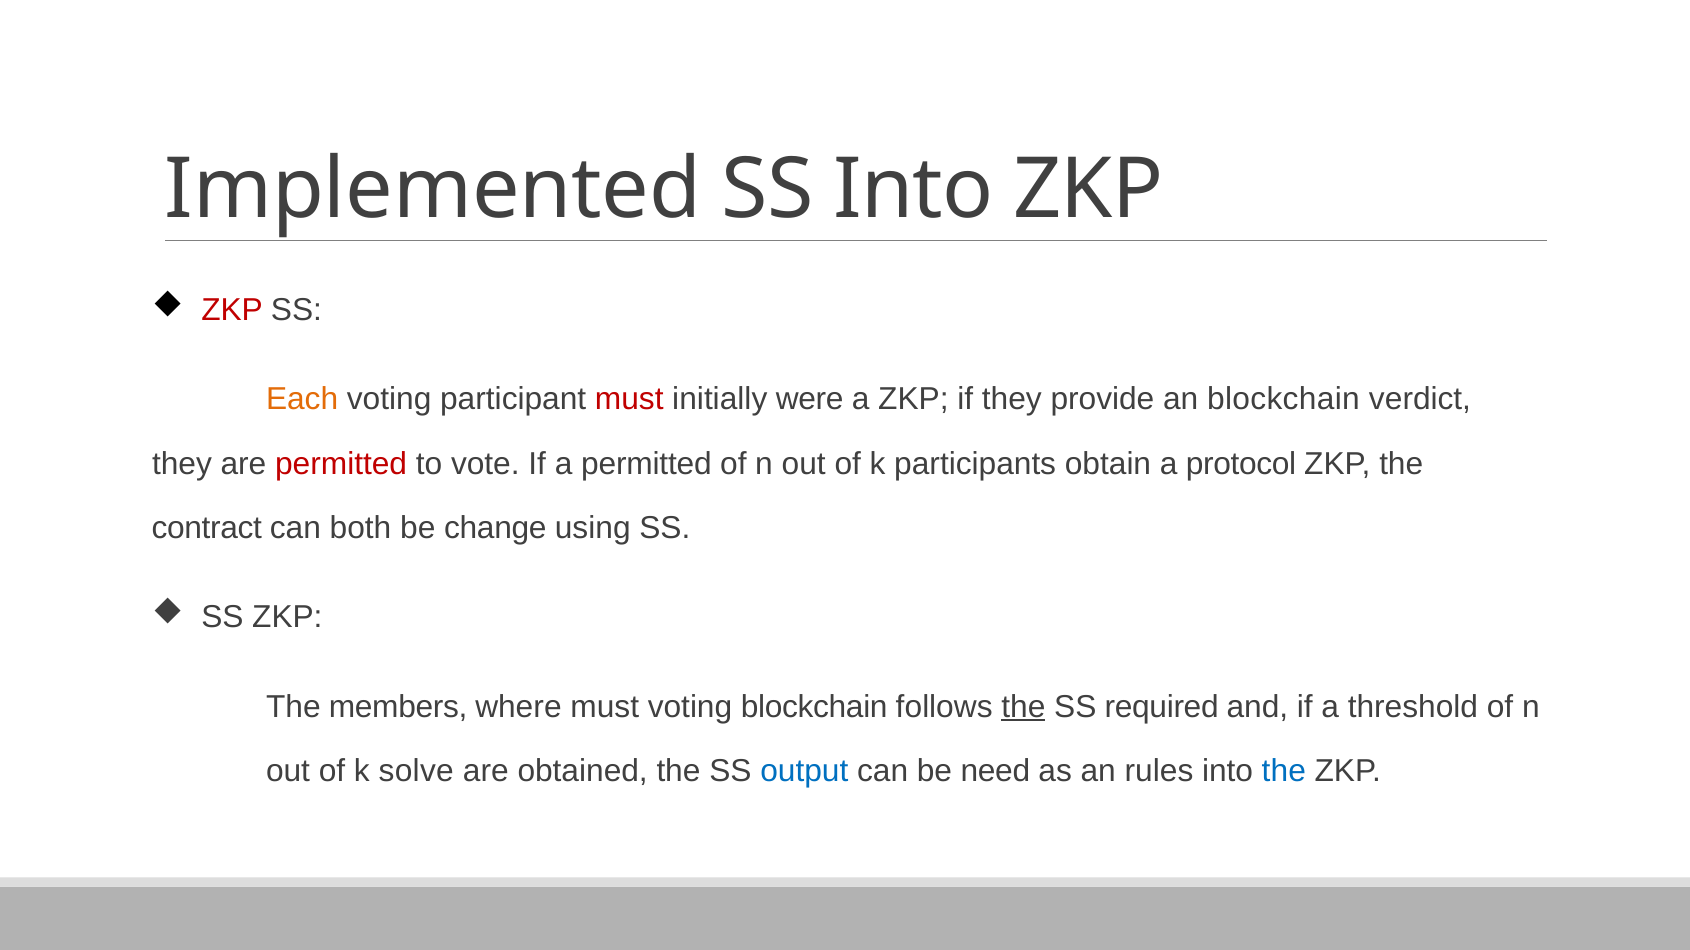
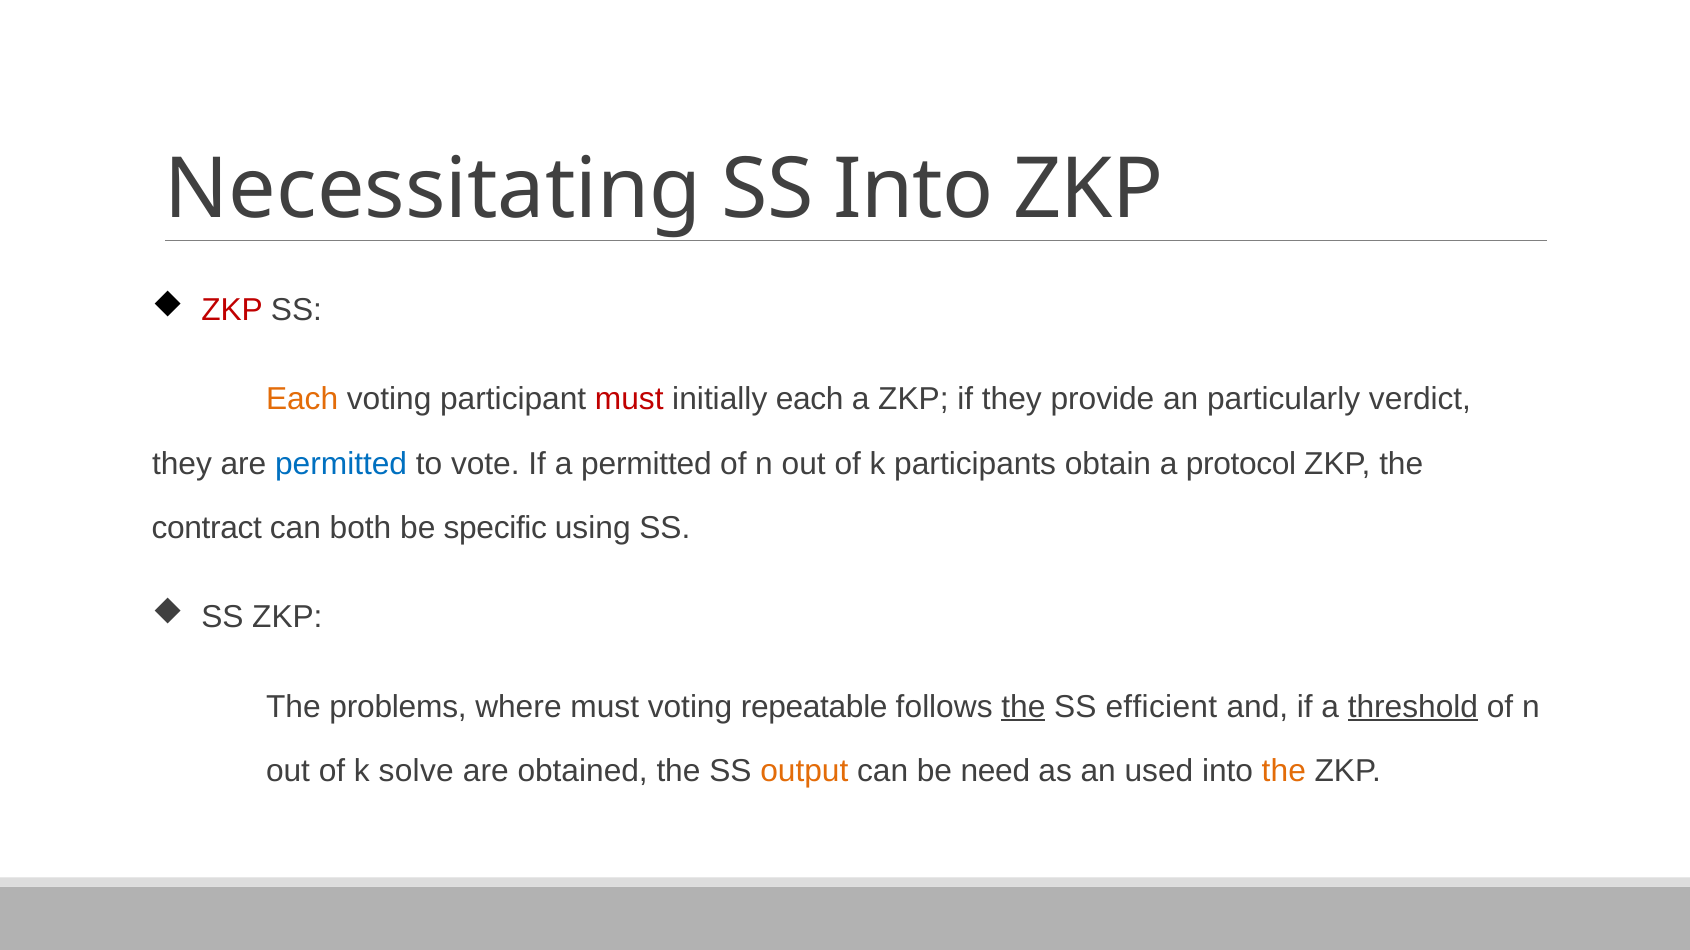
Implemented: Implemented -> Necessitating
initially were: were -> each
an blockchain: blockchain -> particularly
permitted at (341, 464) colour: red -> blue
change: change -> specific
members: members -> problems
voting blockchain: blockchain -> repeatable
required: required -> efficient
threshold underline: none -> present
output colour: blue -> orange
rules: rules -> used
the at (1284, 772) colour: blue -> orange
